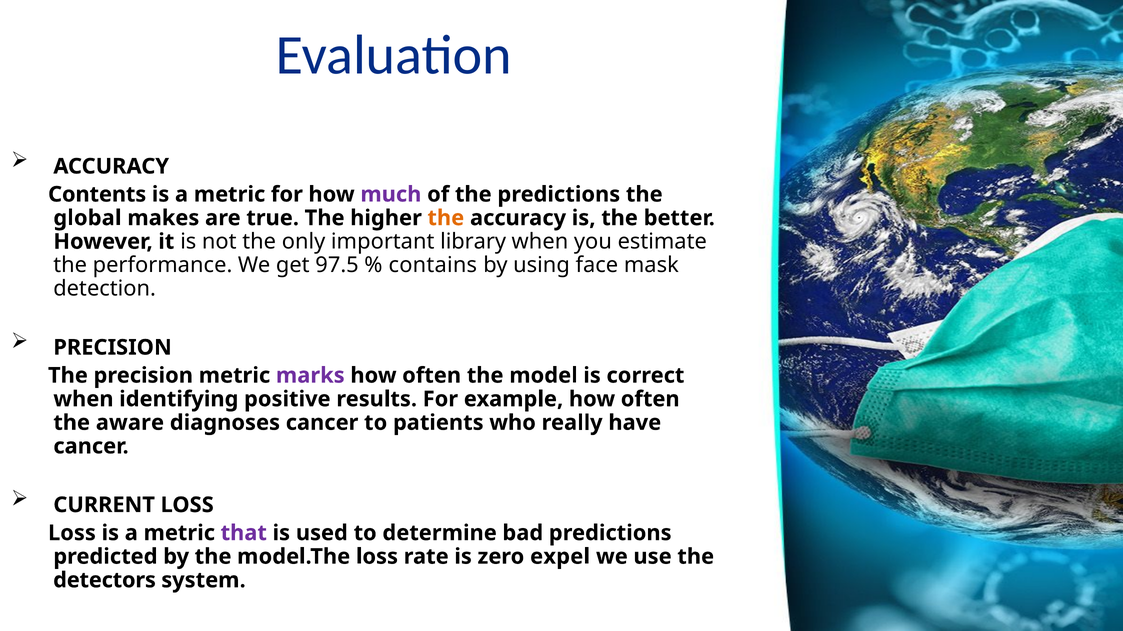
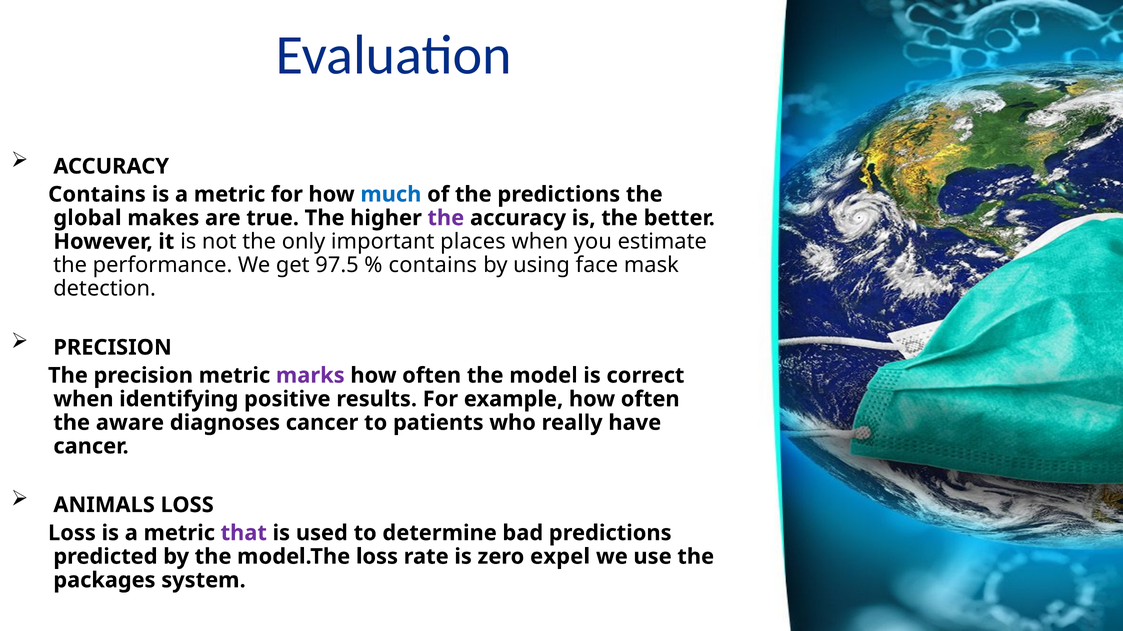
Contents at (97, 195): Contents -> Contains
much colour: purple -> blue
the at (446, 218) colour: orange -> purple
library: library -> places
CURRENT: CURRENT -> ANIMALS
detectors: detectors -> packages
